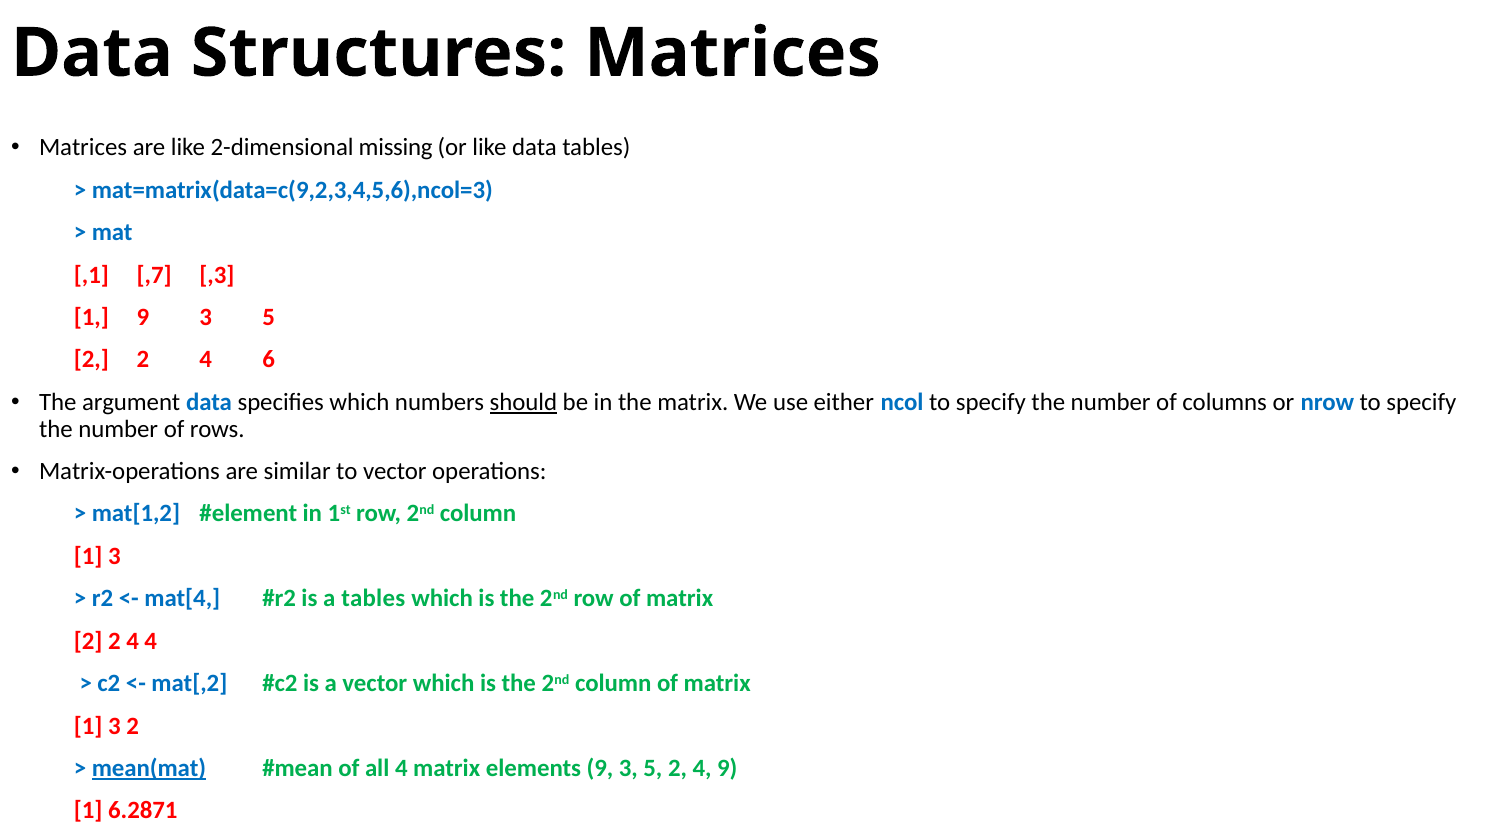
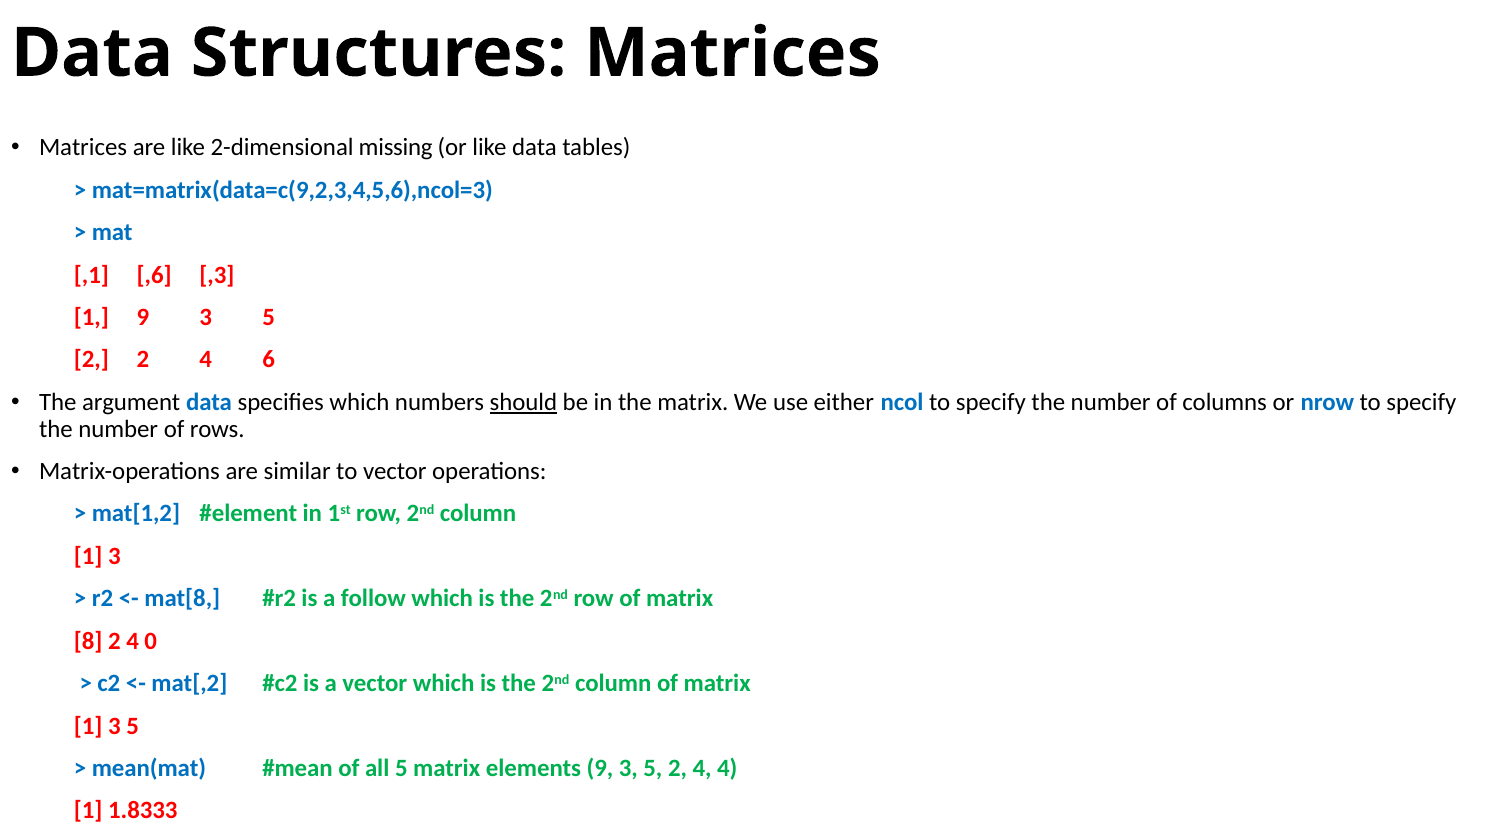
,7: ,7 -> ,6
mat[4: mat[4 -> mat[8
a tables: tables -> follow
2 at (88, 641): 2 -> 8
4 4: 4 -> 0
1 3 2: 2 -> 5
mean(mat underline: present -> none
all 4: 4 -> 5
4 9: 9 -> 4
6.2871: 6.2871 -> 1.8333
